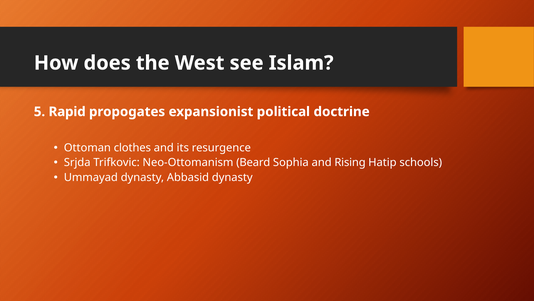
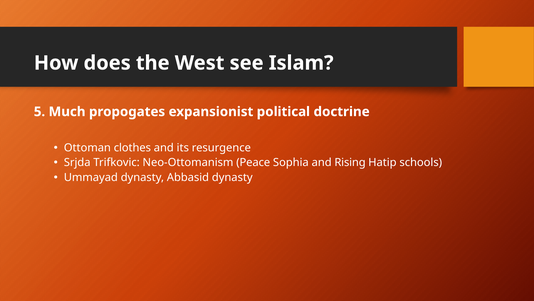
Rapid: Rapid -> Much
Beard: Beard -> Peace
